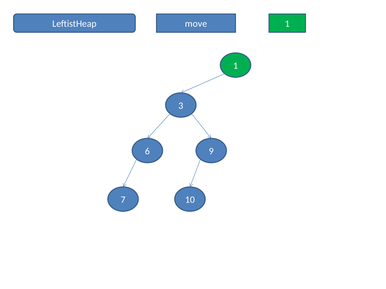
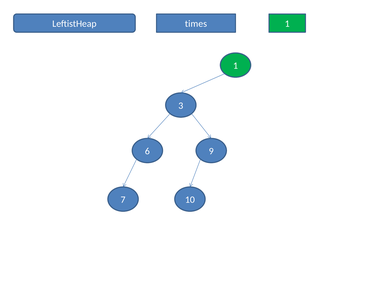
move: move -> times
